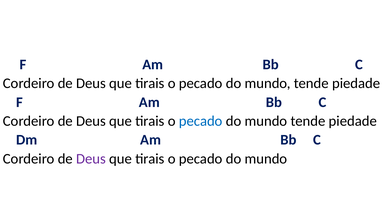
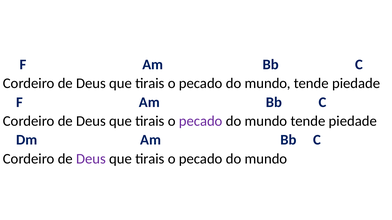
pecado at (201, 121) colour: blue -> purple
